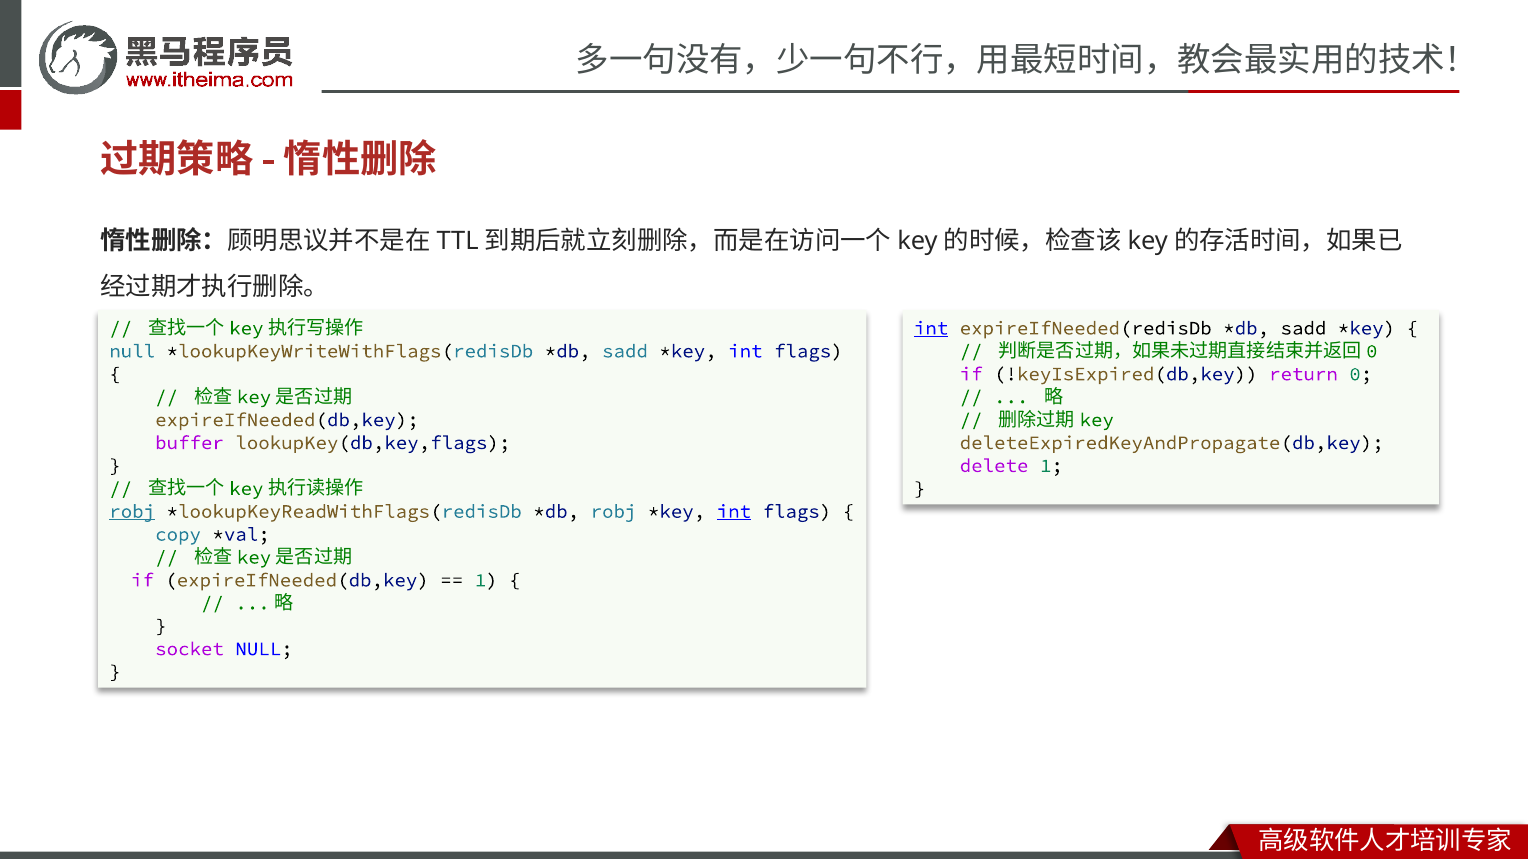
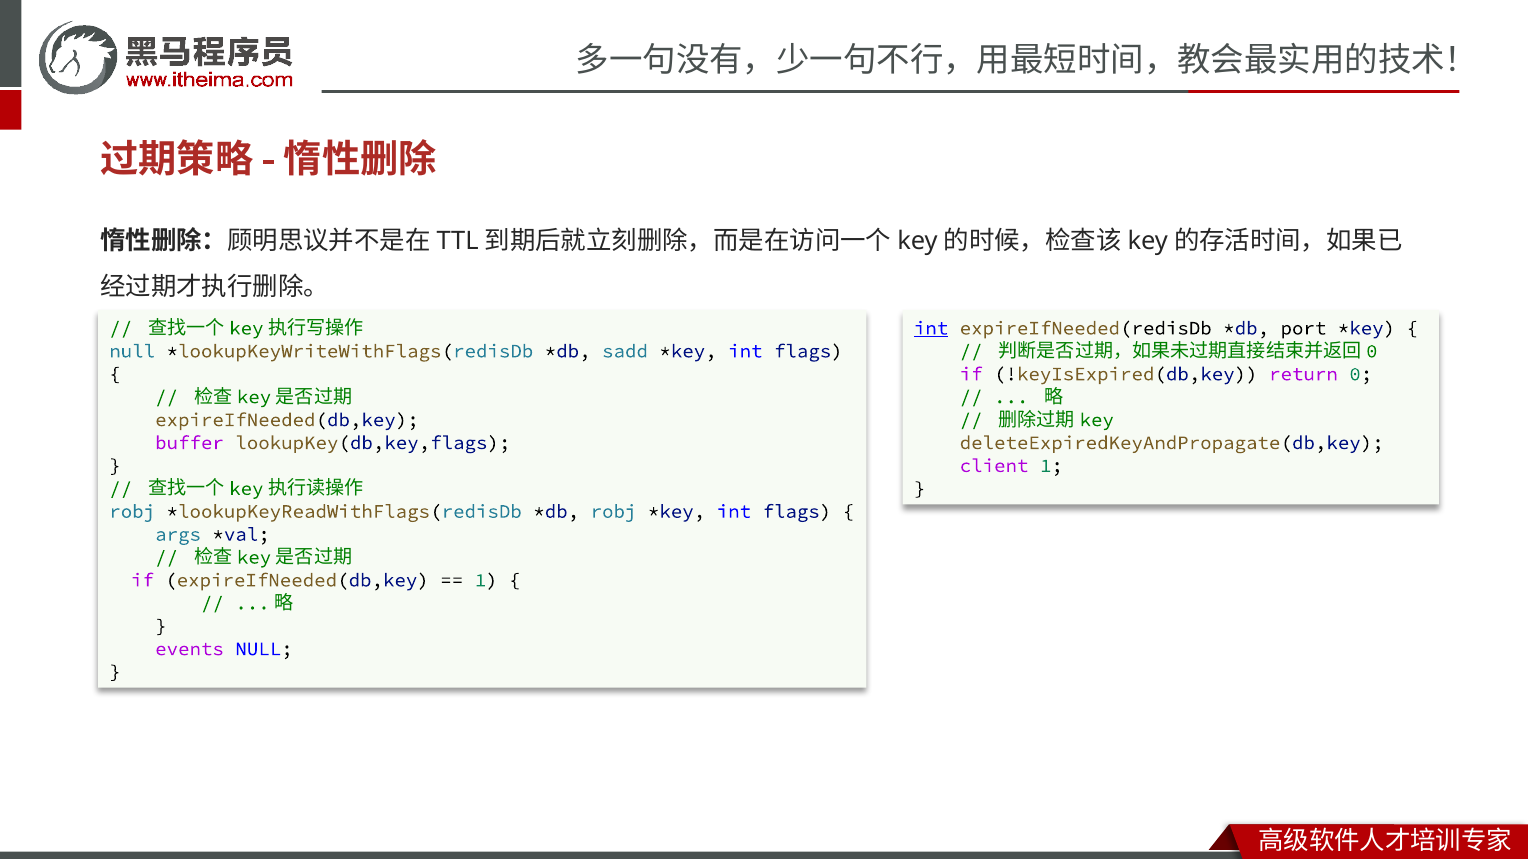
sadd at (1303, 328): sadd -> port
delete: delete -> client
robj at (132, 512) underline: present -> none
int at (734, 512) underline: present -> none
copy: copy -> args
socket: socket -> events
